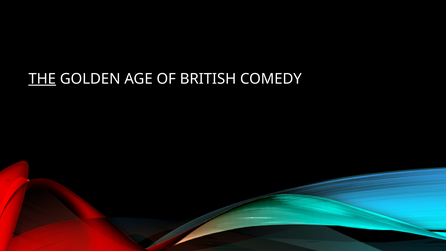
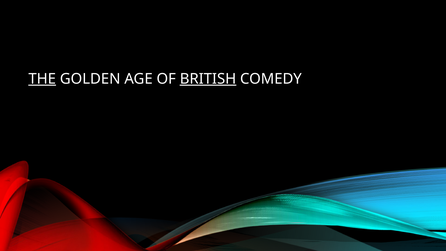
BRITISH underline: none -> present
